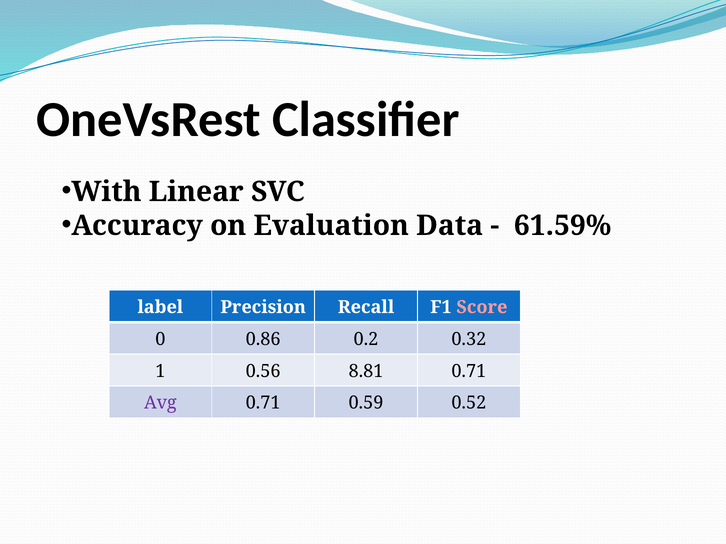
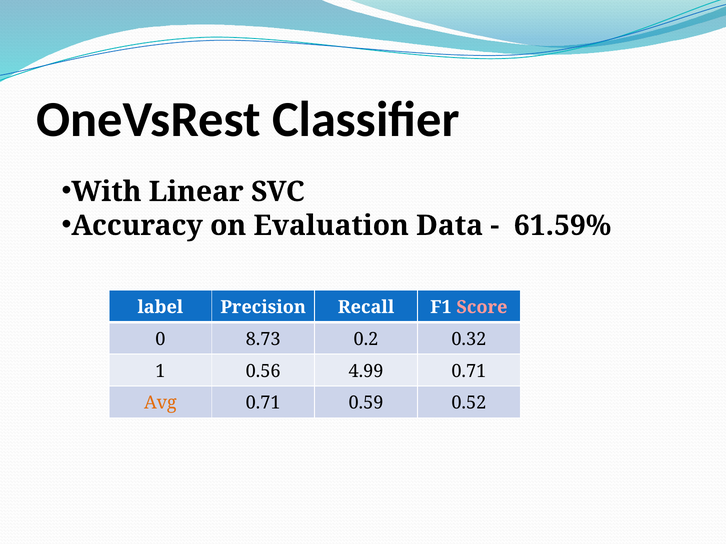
0.86: 0.86 -> 8.73
8.81: 8.81 -> 4.99
Avg colour: purple -> orange
